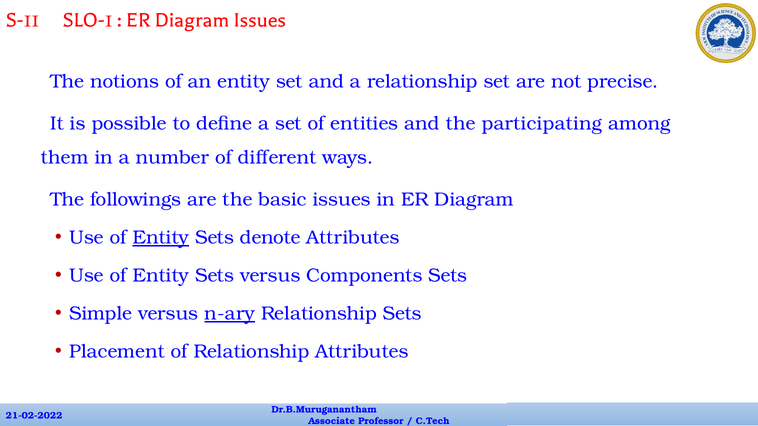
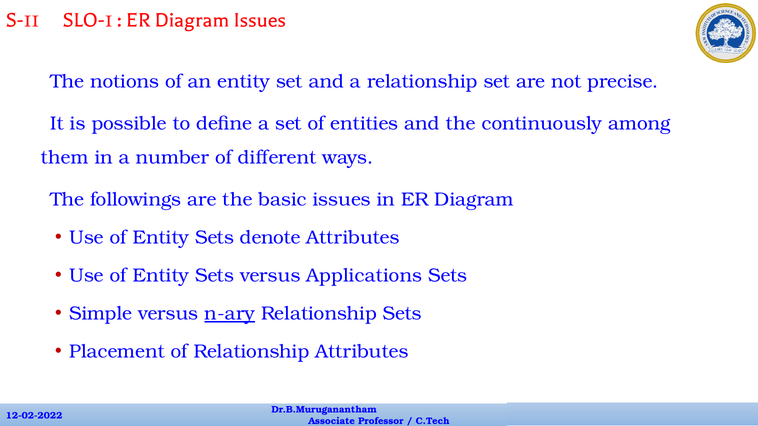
participating: participating -> continuously
Entity at (161, 238) underline: present -> none
Components: Components -> Applications
21-02-2022: 21-02-2022 -> 12-02-2022
